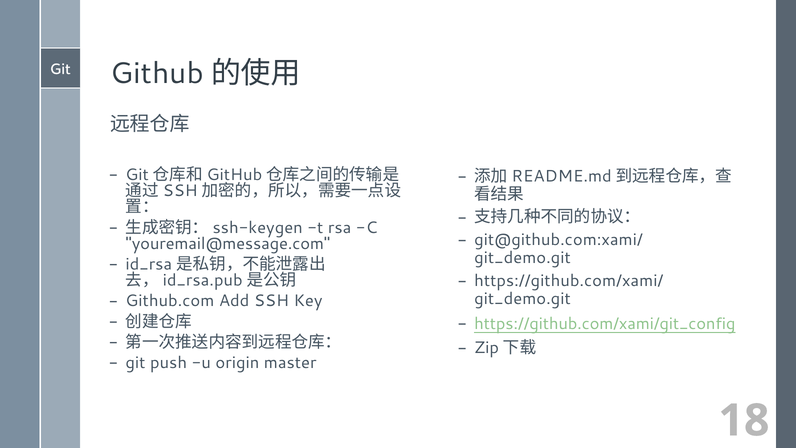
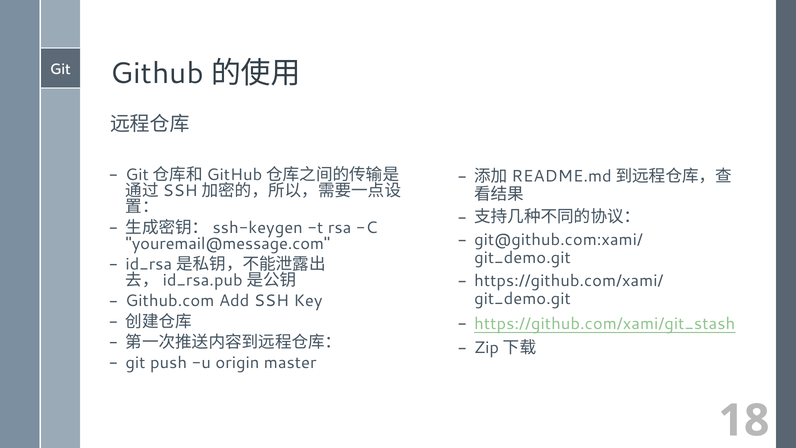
https://github.com/xami/git_config: https://github.com/xami/git_config -> https://github.com/xami/git_stash
